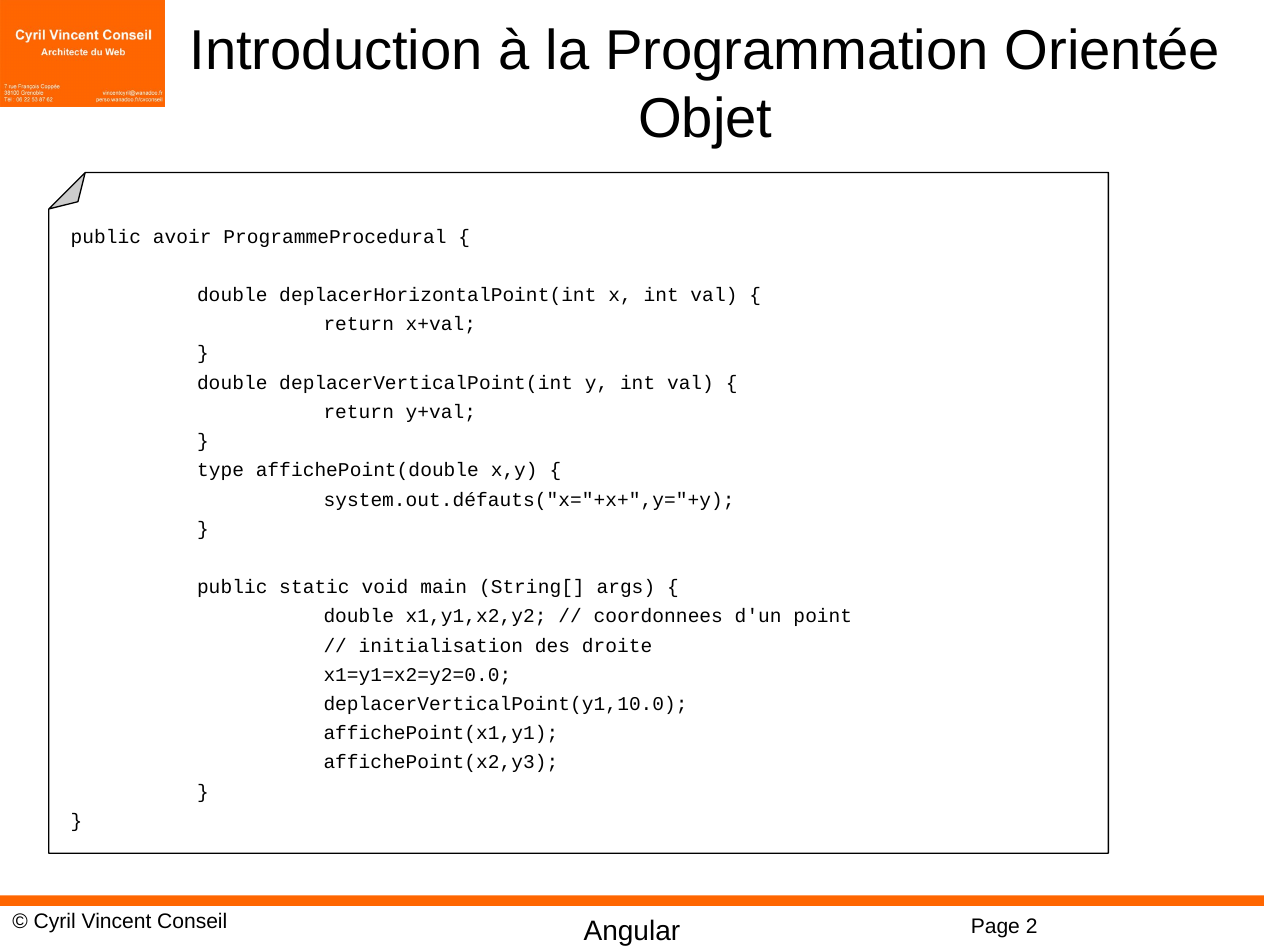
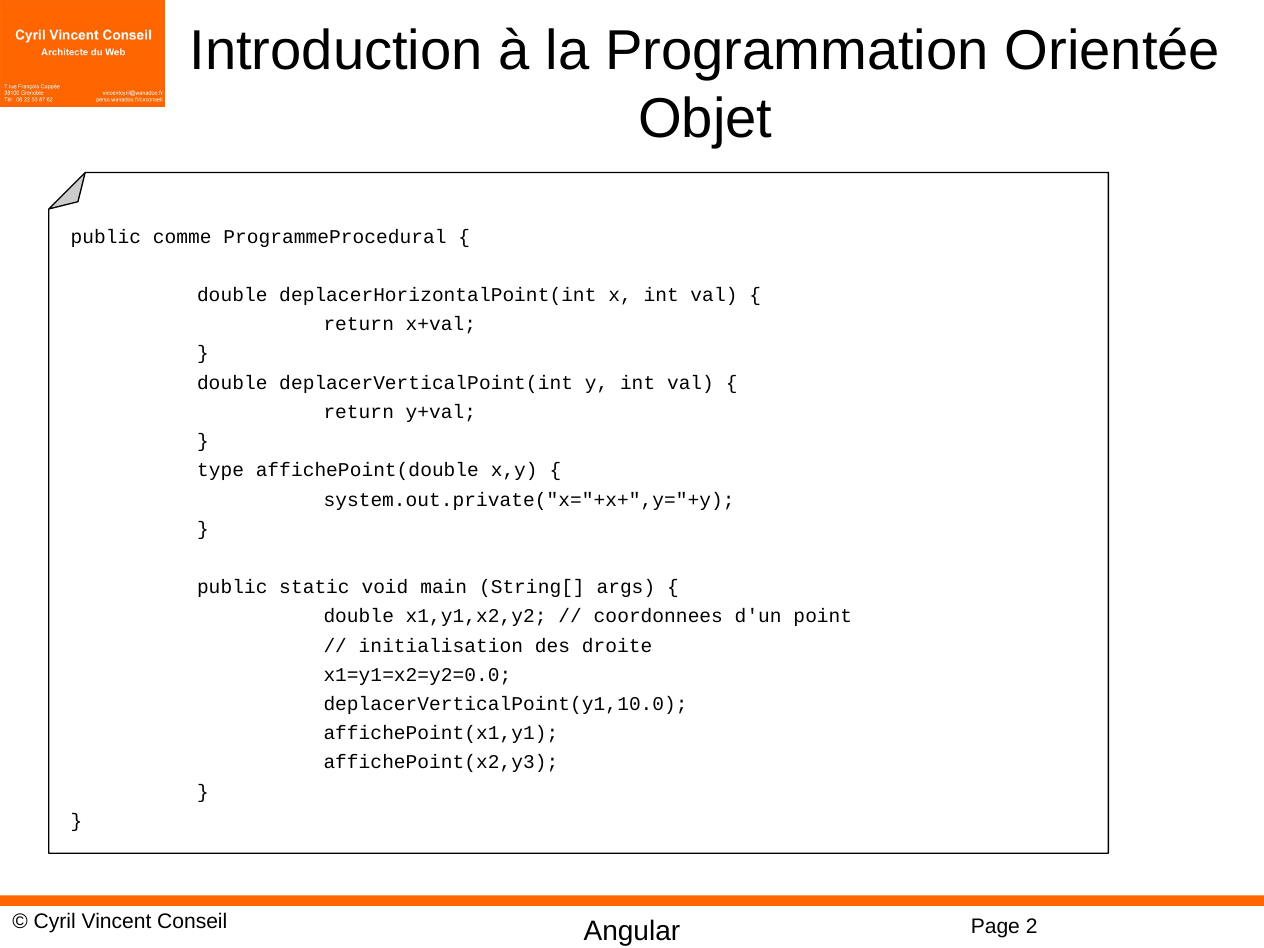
avoir: avoir -> comme
system.out.défauts("x="+x+",y="+y: system.out.défauts("x="+x+",y="+y -> system.out.private("x="+x+",y="+y
